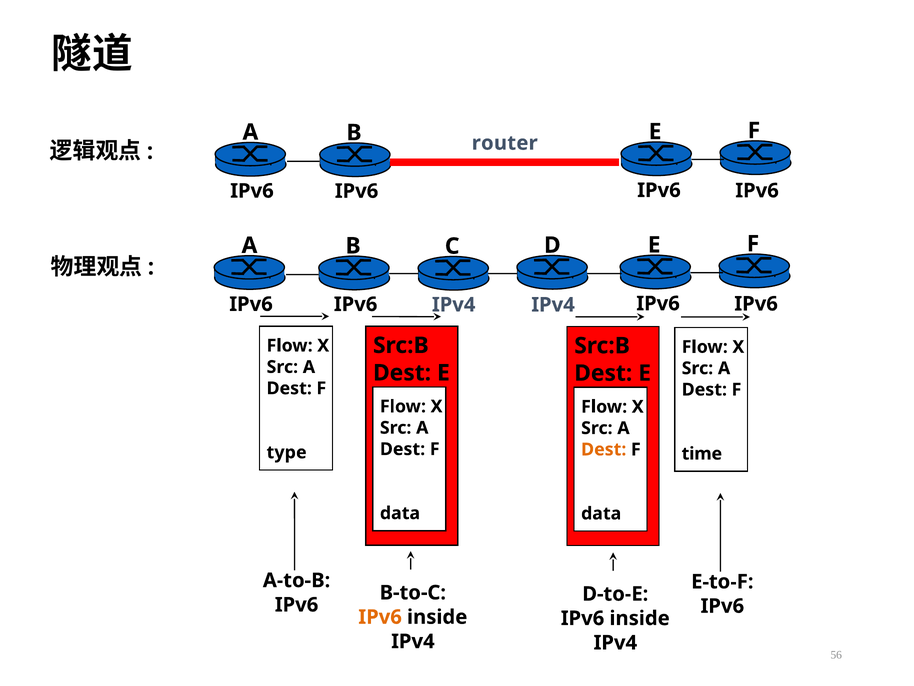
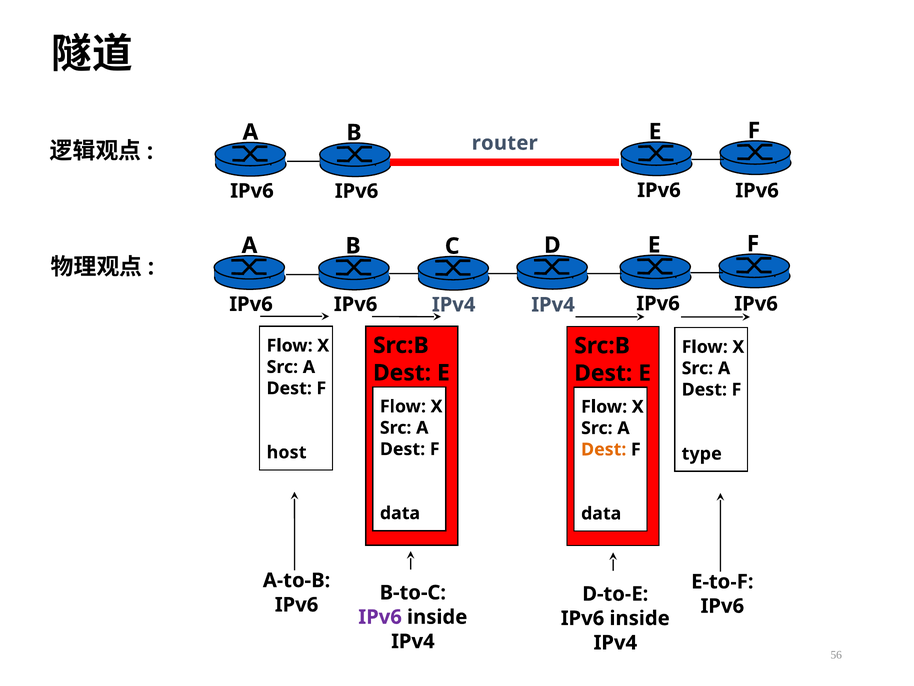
type: type -> host
time: time -> type
IPv6 at (380, 617) colour: orange -> purple
